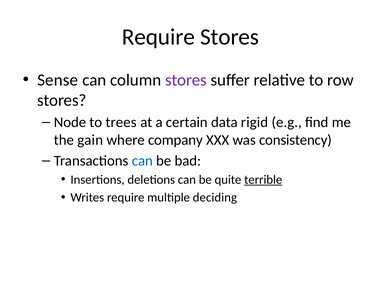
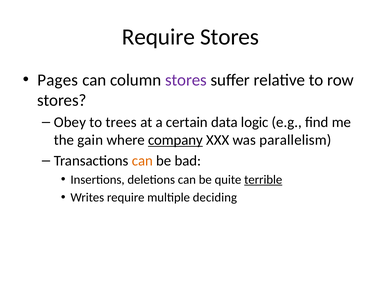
Sense: Sense -> Pages
Node: Node -> Obey
rigid: rigid -> logic
company underline: none -> present
consistency: consistency -> parallelism
can at (142, 161) colour: blue -> orange
